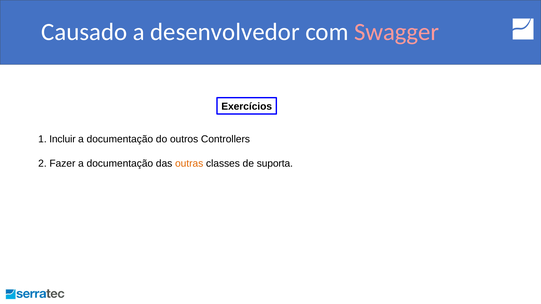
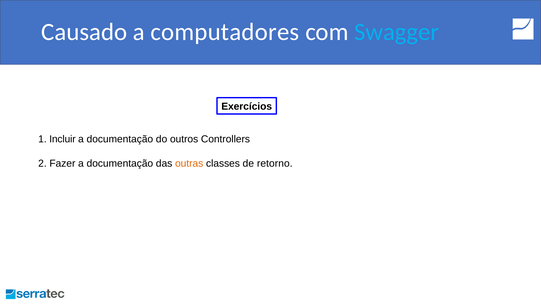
desenvolvedor: desenvolvedor -> computadores
Swagger colour: pink -> light blue
suporta: suporta -> retorno
